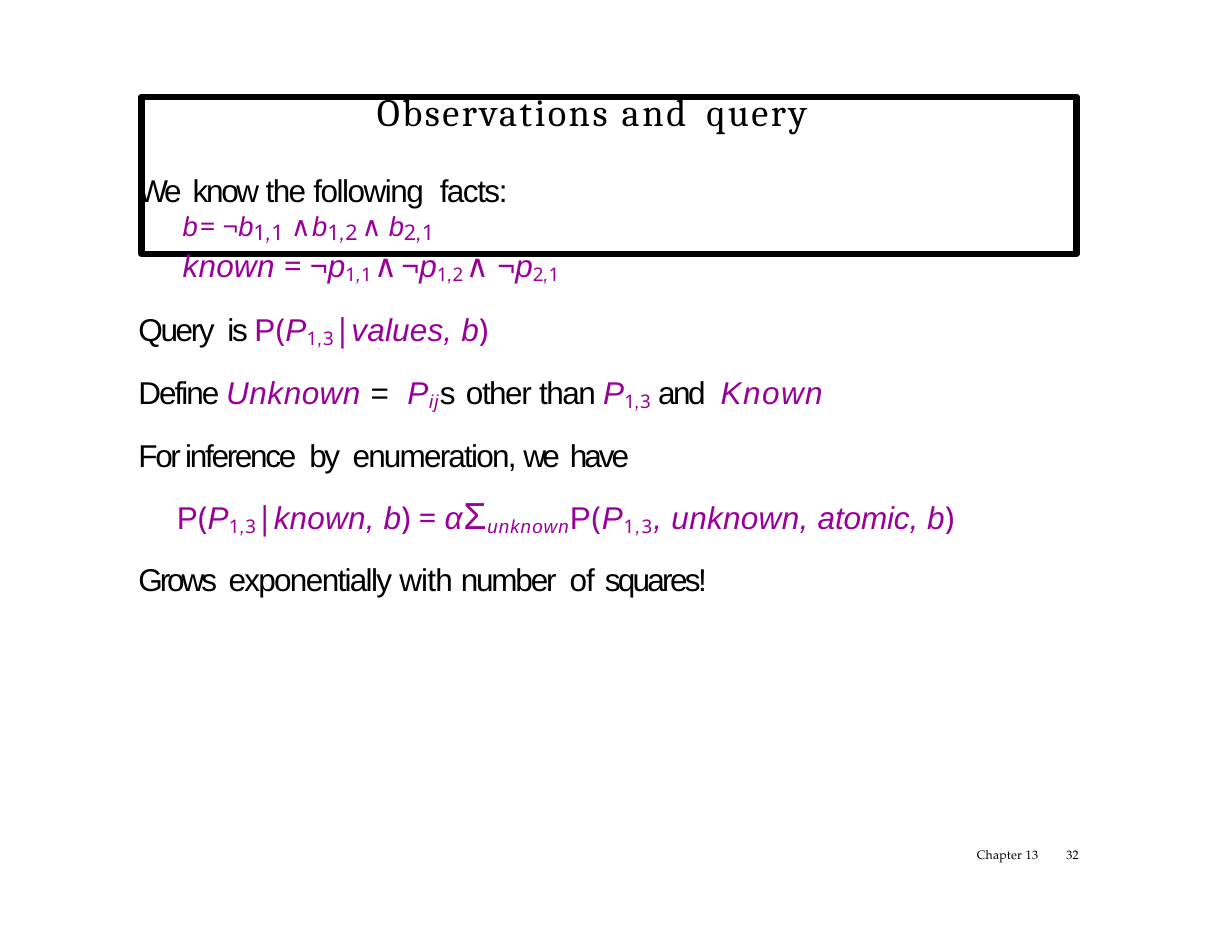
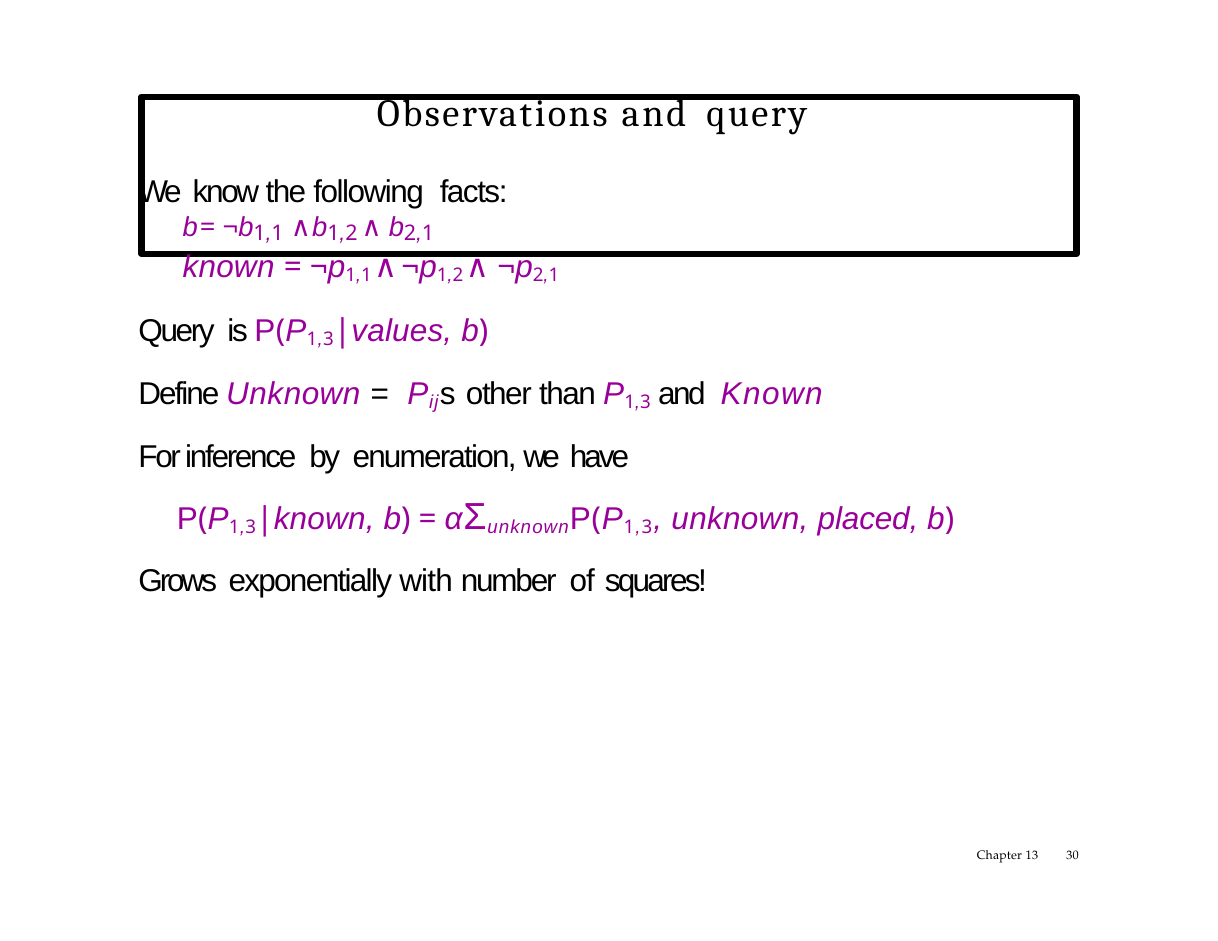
atomic: atomic -> placed
32: 32 -> 30
